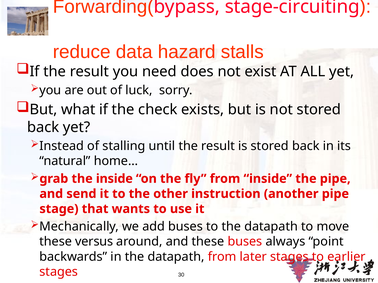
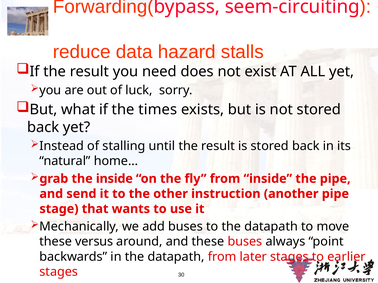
stage-circuiting: stage-circuiting -> seem-circuiting
check: check -> times
